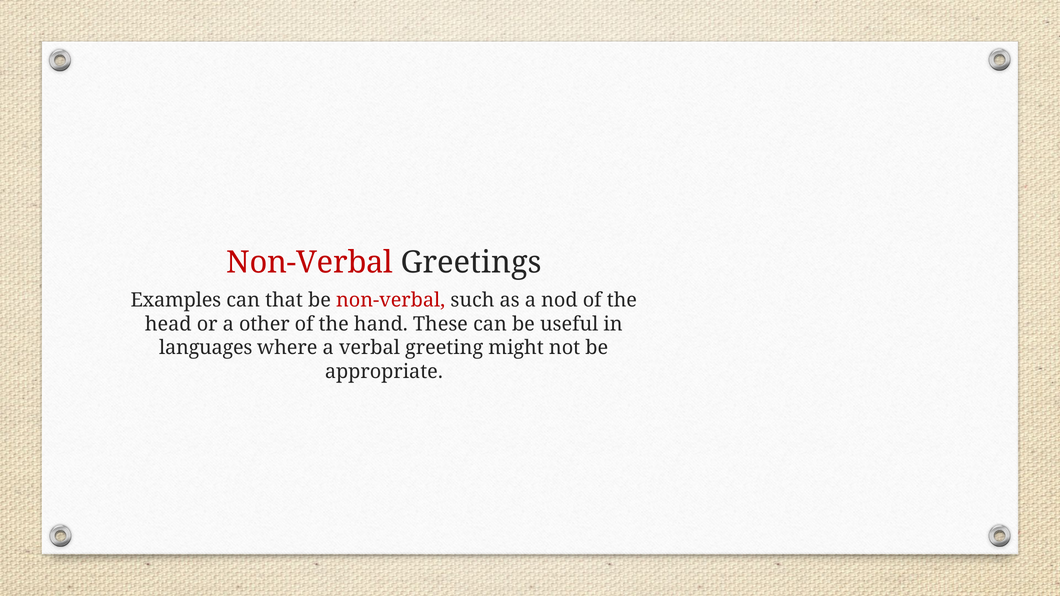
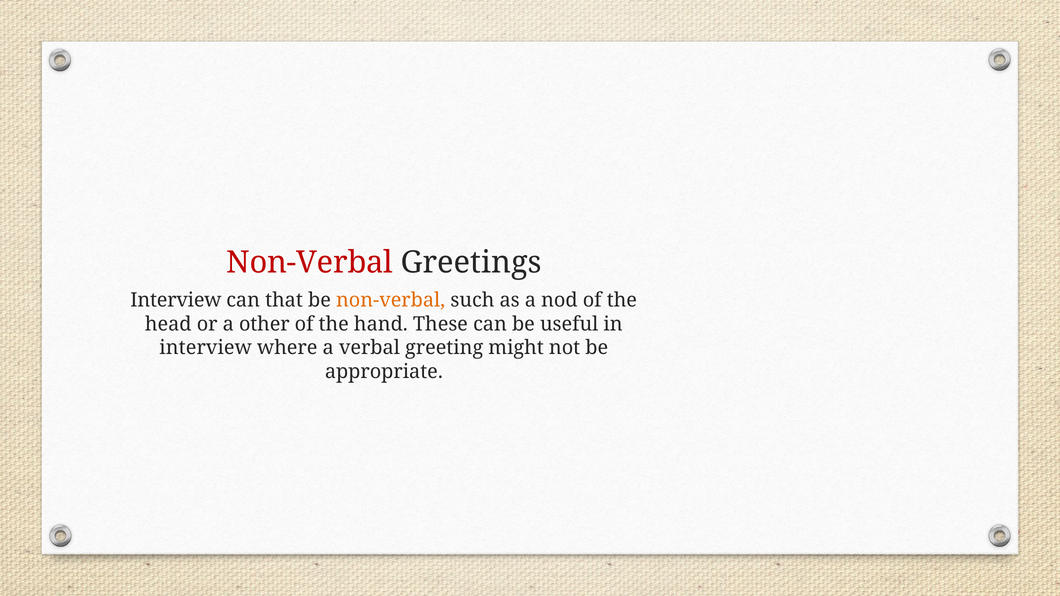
Examples at (176, 300): Examples -> Interview
non-verbal at (391, 300) colour: red -> orange
languages at (206, 348): languages -> interview
